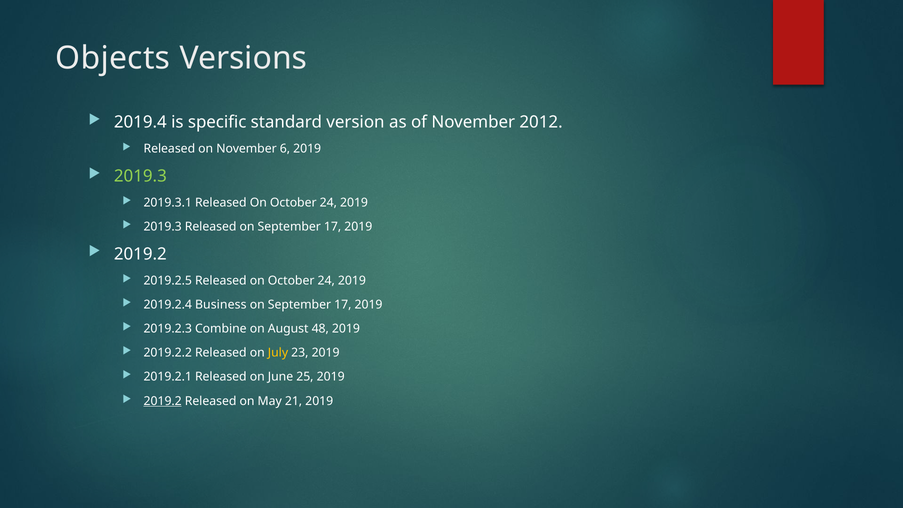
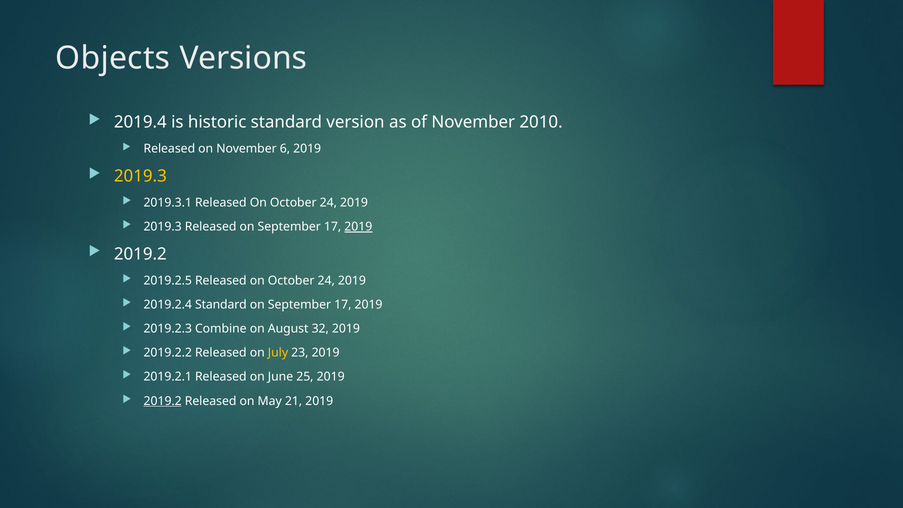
specific: specific -> historic
2012: 2012 -> 2010
2019.3 at (140, 176) colour: light green -> yellow
2019 at (358, 227) underline: none -> present
2019.2.4 Business: Business -> Standard
48: 48 -> 32
